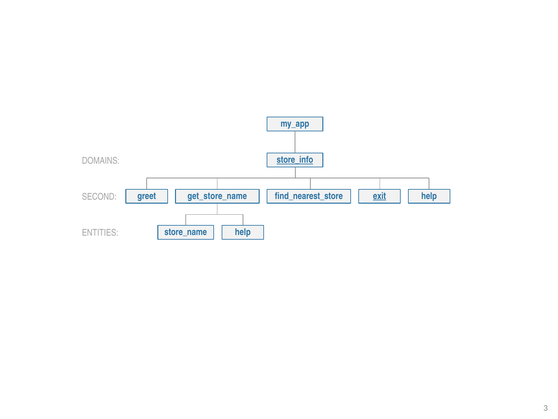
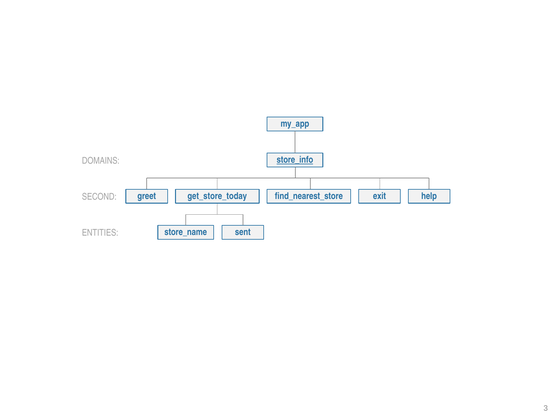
get_store_name: get_store_name -> get_store_today
exit underline: present -> none
store_name help: help -> sent
